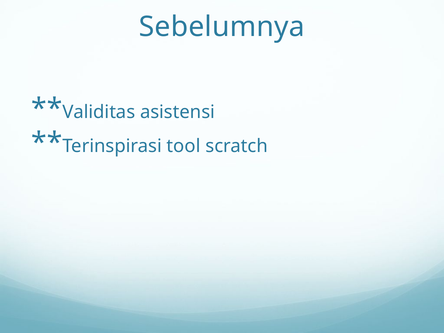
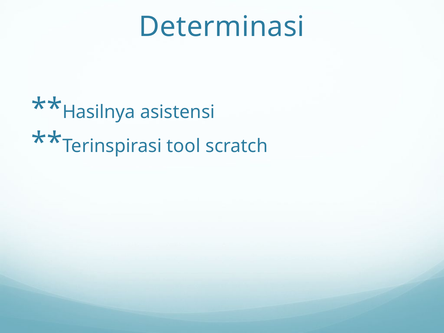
Sebelumnya: Sebelumnya -> Determinasi
Validitas: Validitas -> Hasilnya
